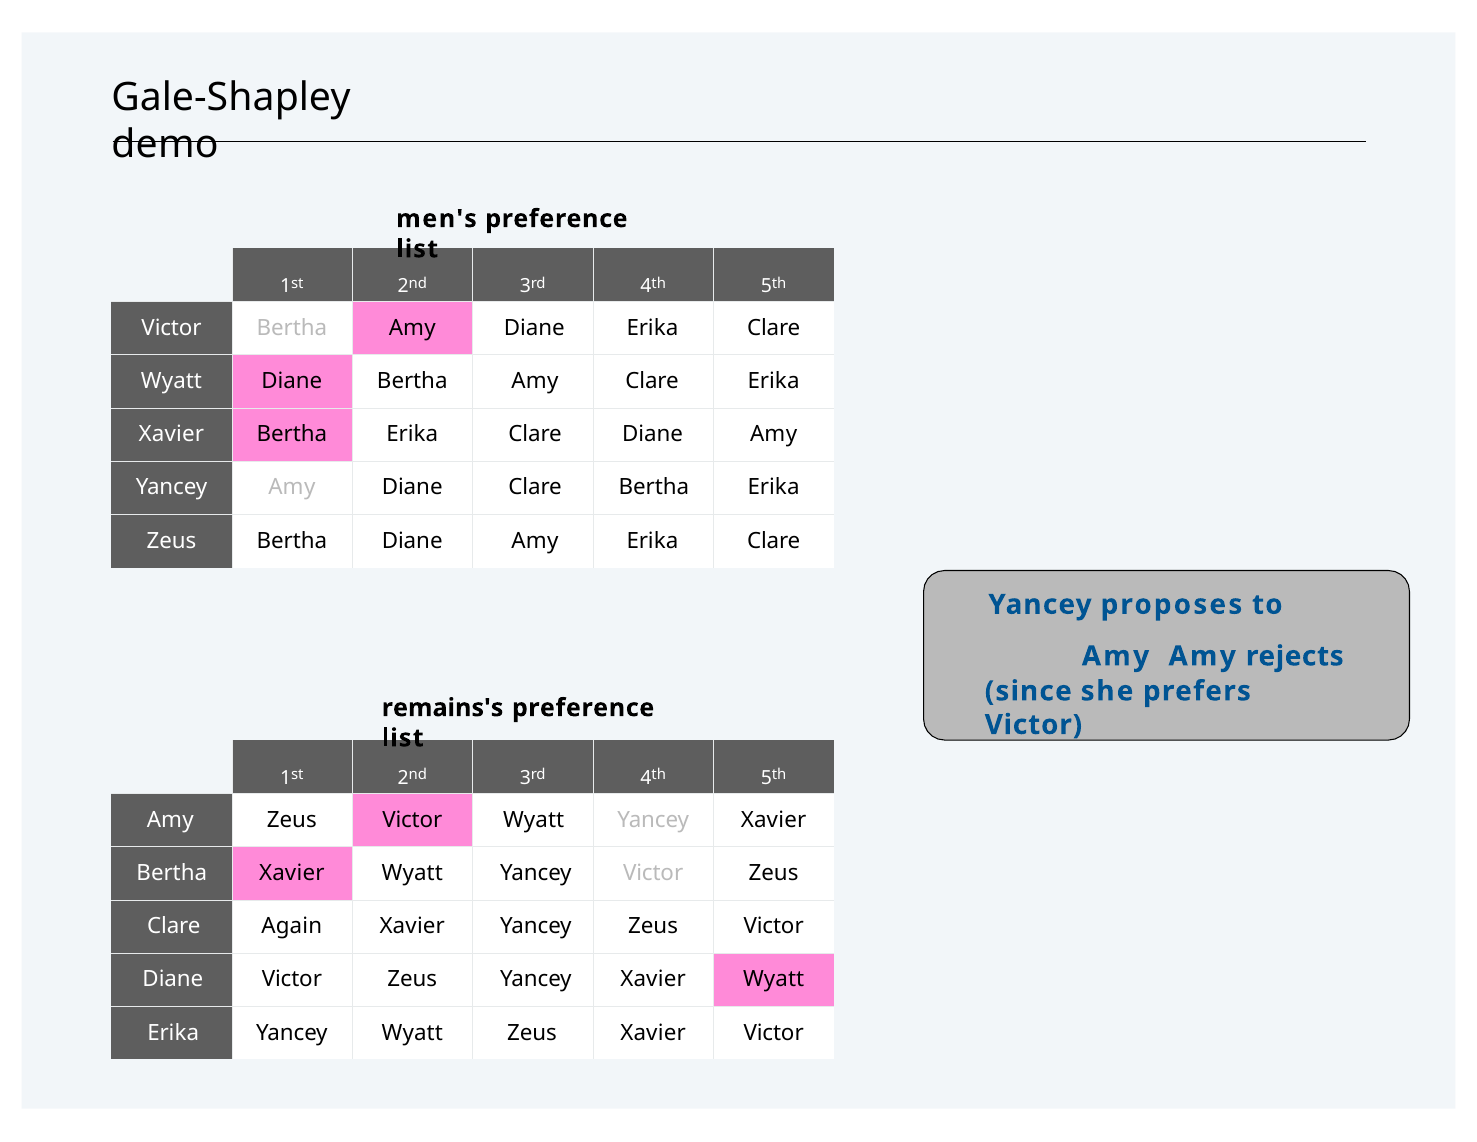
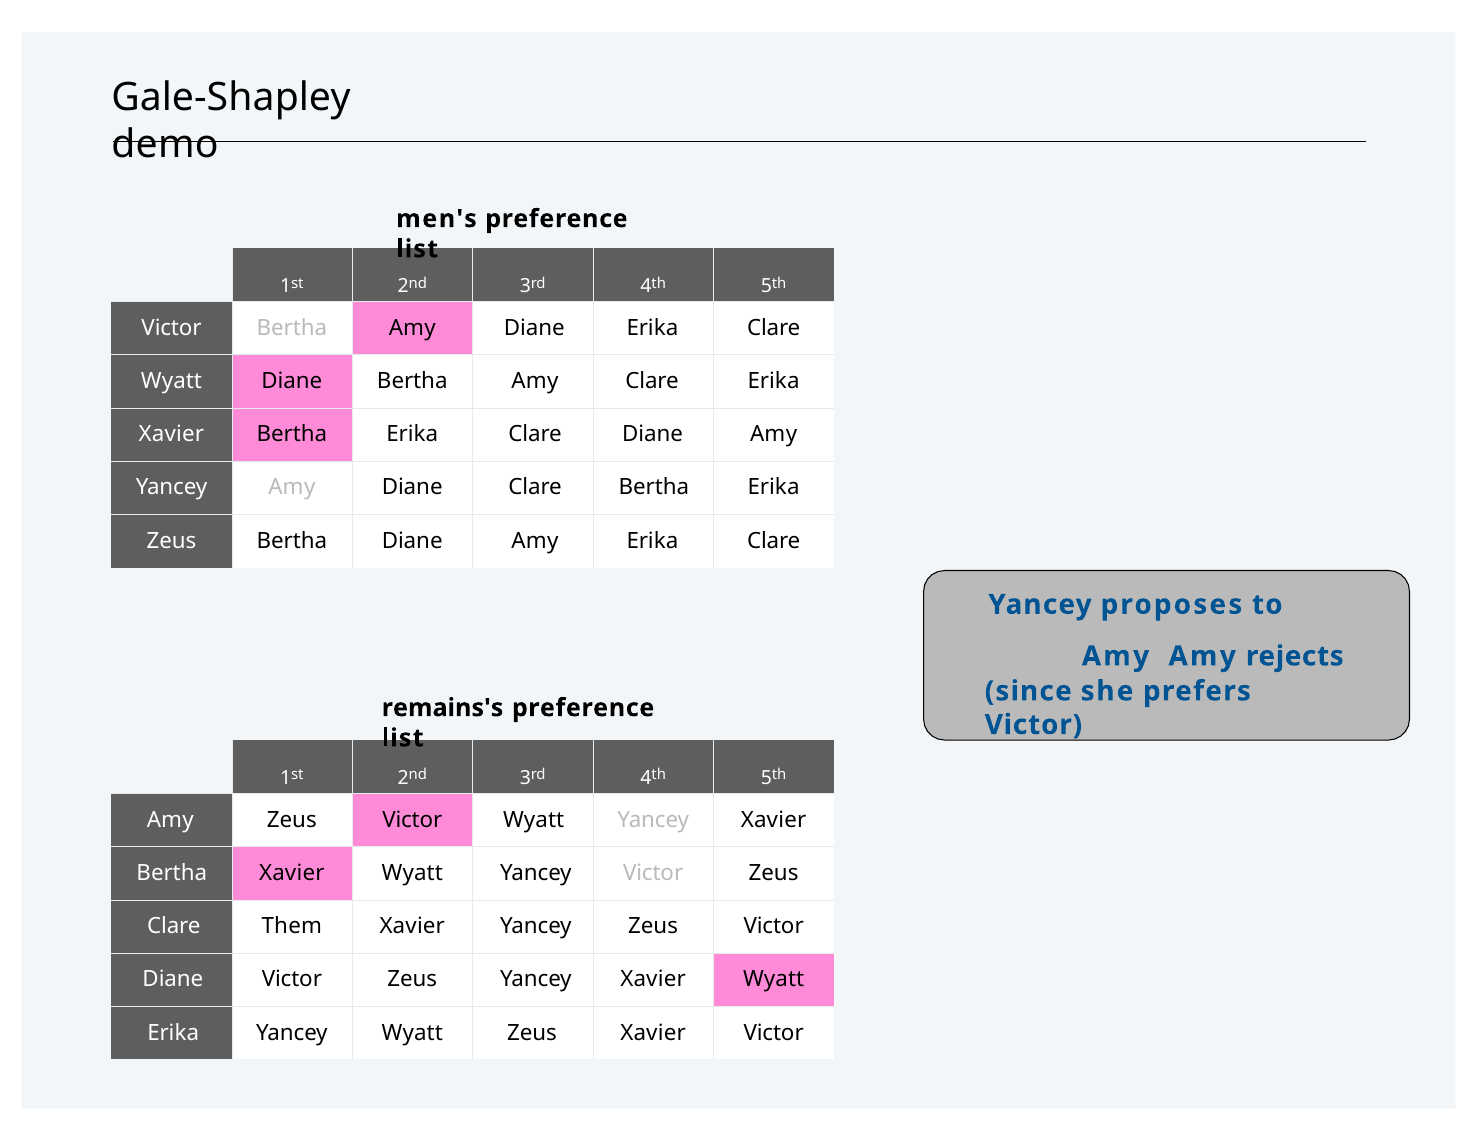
Again: Again -> Them
